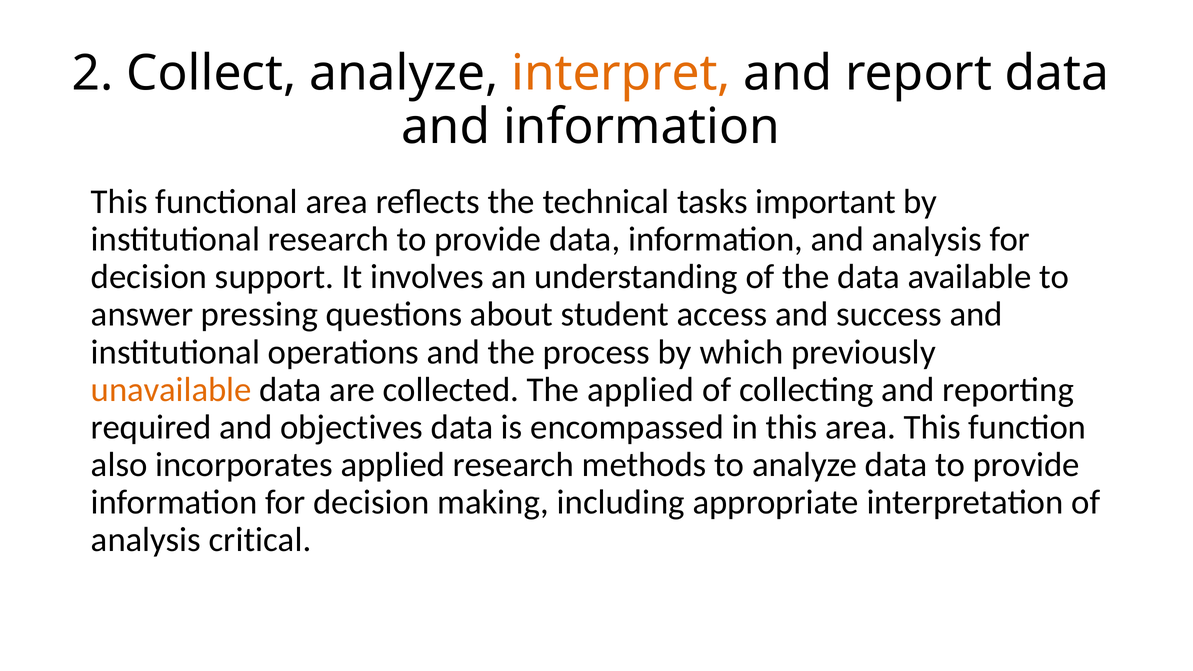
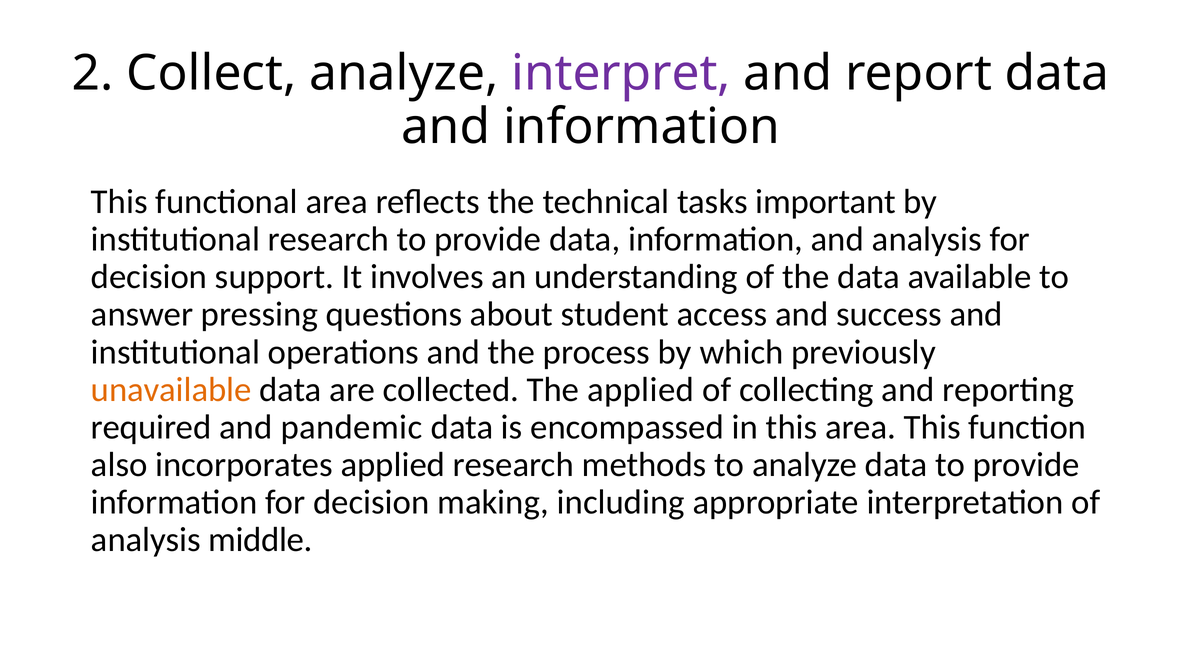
interpret colour: orange -> purple
objectives: objectives -> pandemic
critical: critical -> middle
